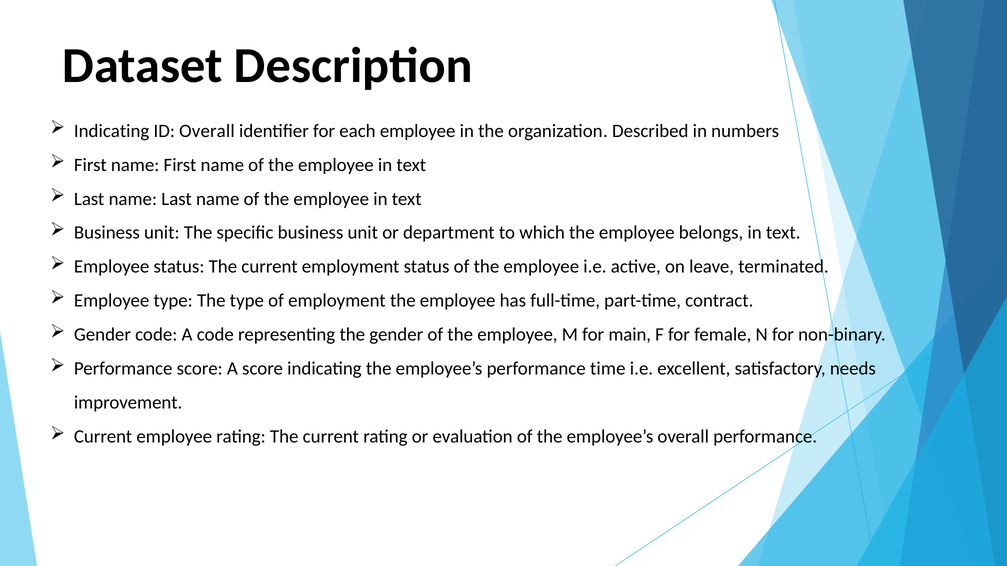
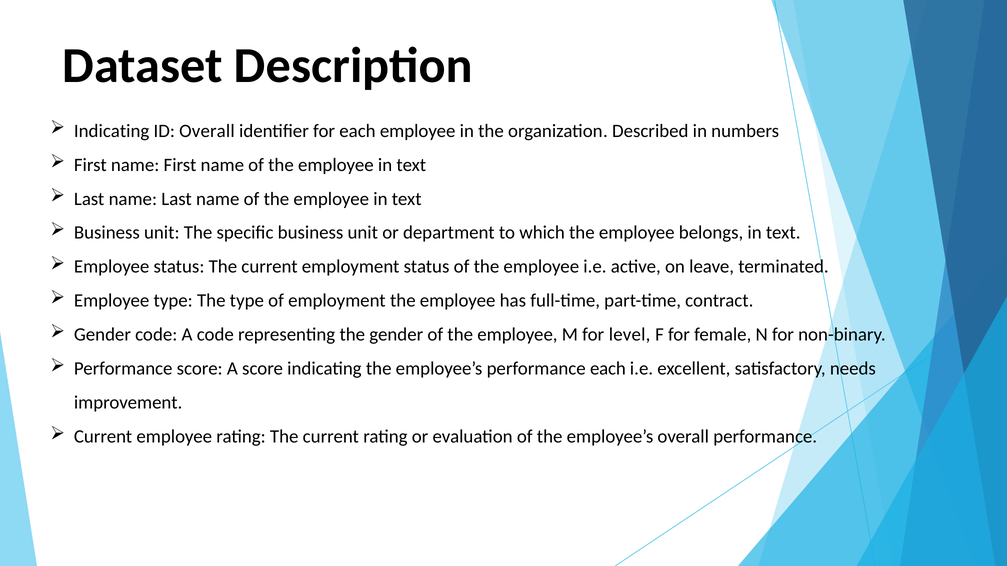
main: main -> level
performance time: time -> each
